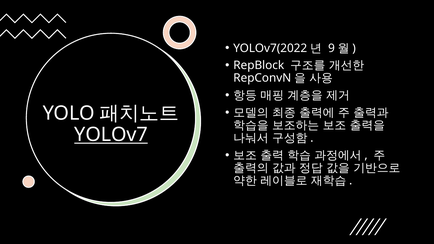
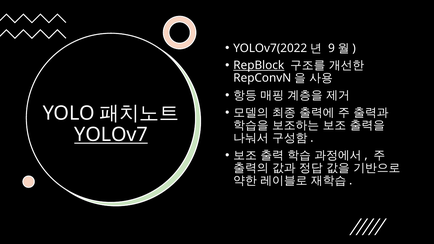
RepBlock underline: none -> present
